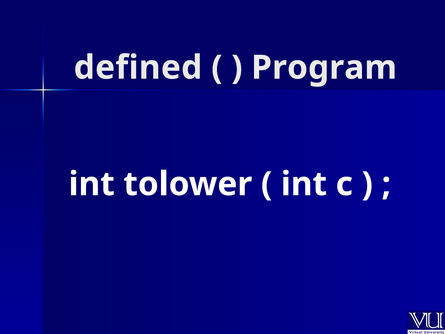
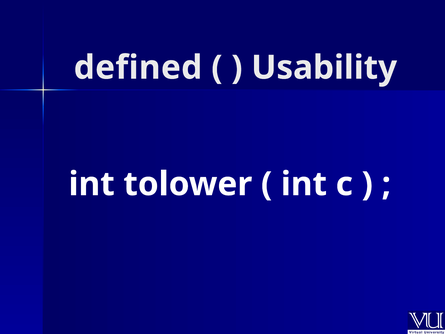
Program: Program -> Usability
